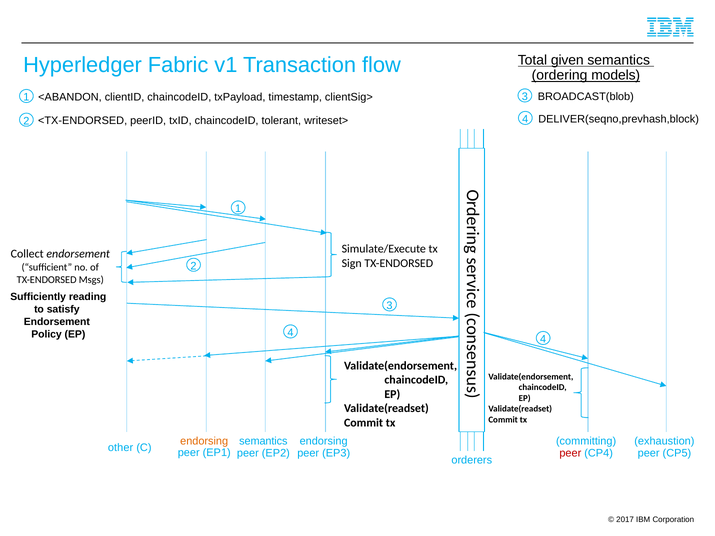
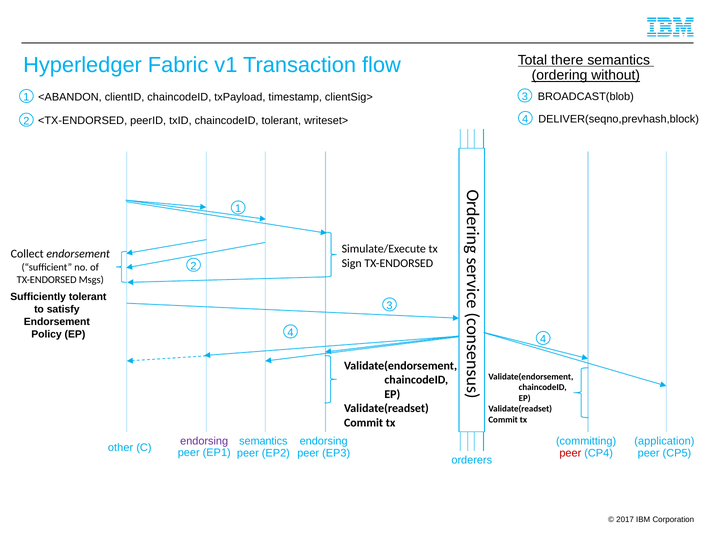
given: given -> there
models: models -> without
Sufficiently reading: reading -> tolerant
endorsing at (204, 441) colour: orange -> purple
exhaustion: exhaustion -> application
